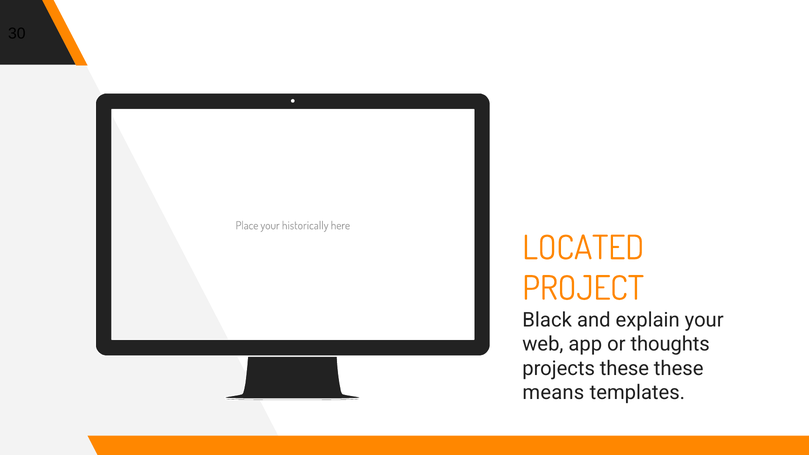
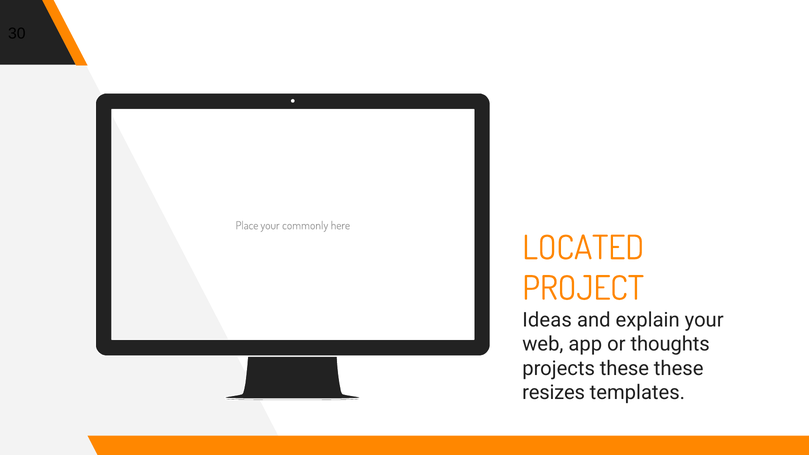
historically: historically -> commonly
Black: Black -> Ideas
means: means -> resizes
